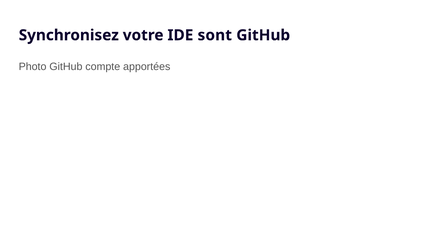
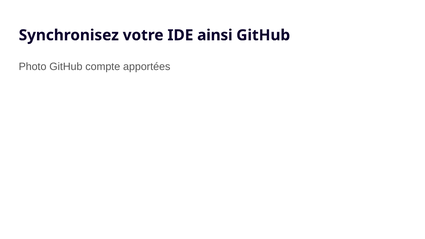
sont: sont -> ainsi
